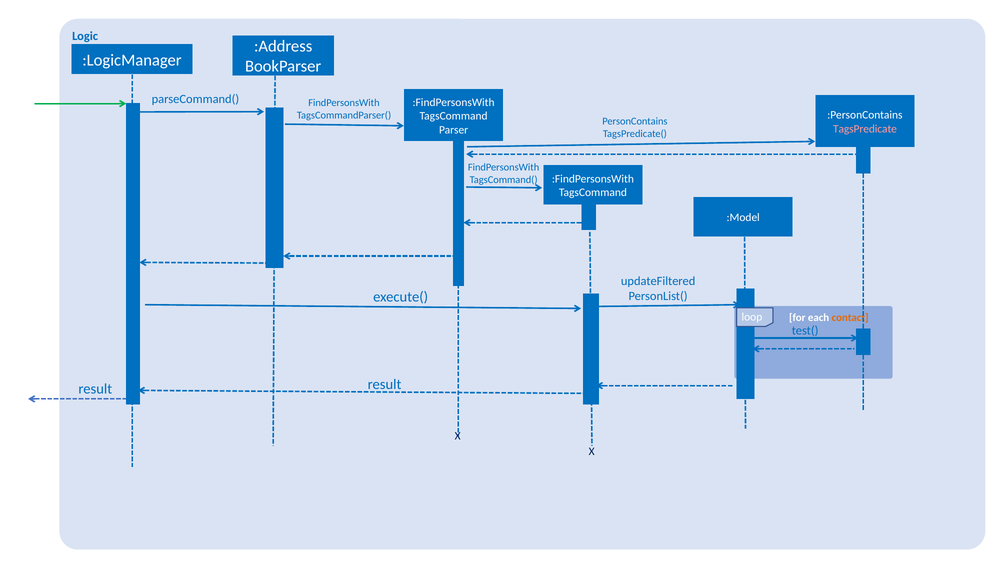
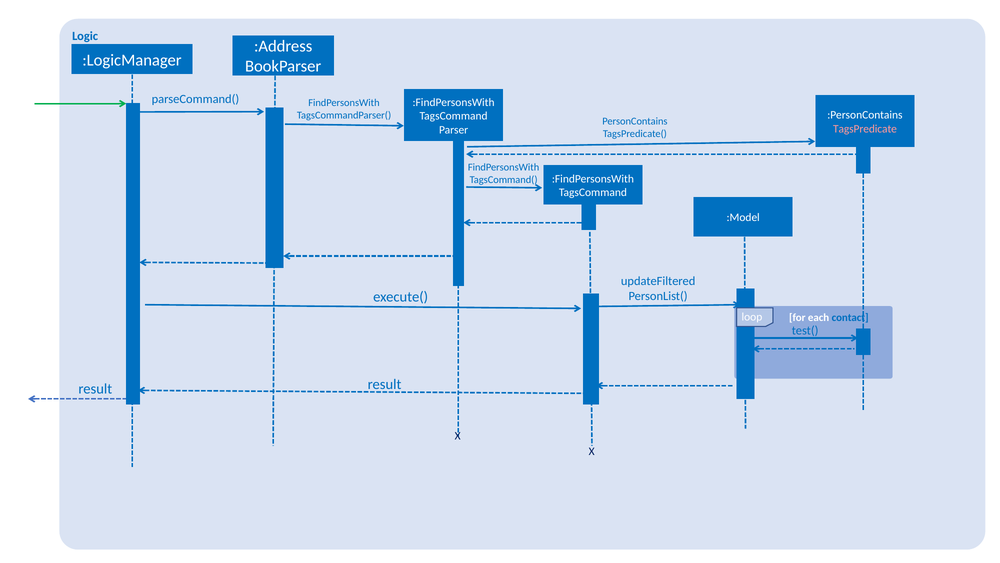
contact colour: orange -> blue
